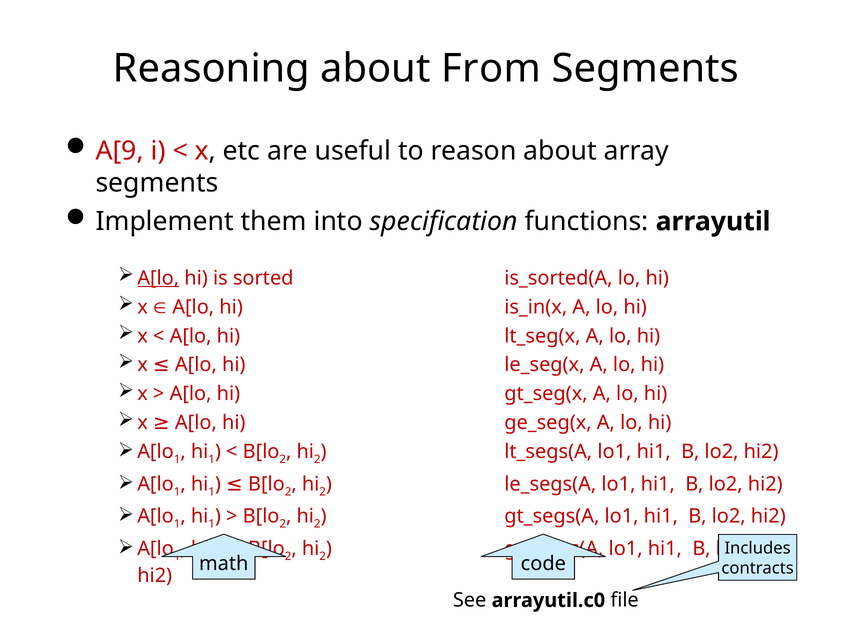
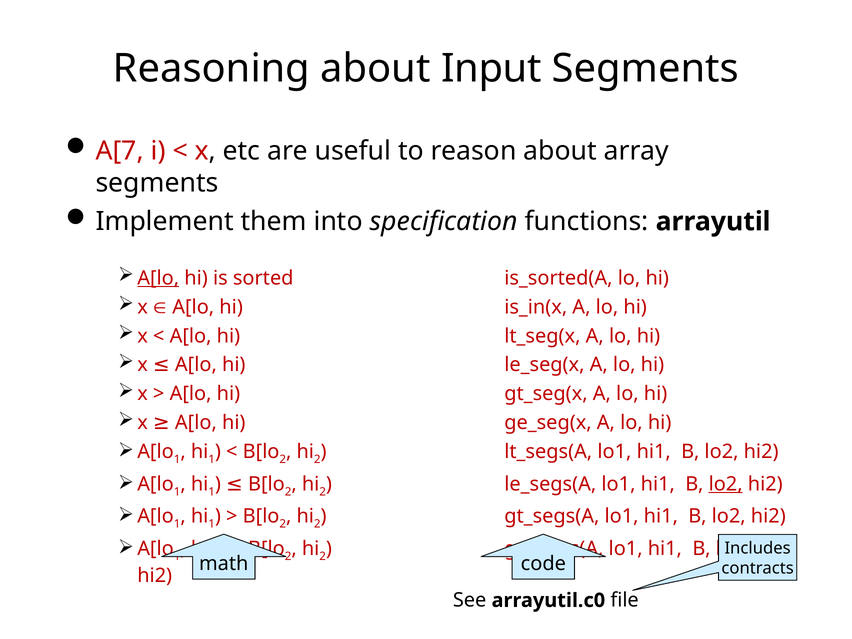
From: From -> Input
A[9: A[9 -> A[7
lo2 at (726, 484) underline: none -> present
